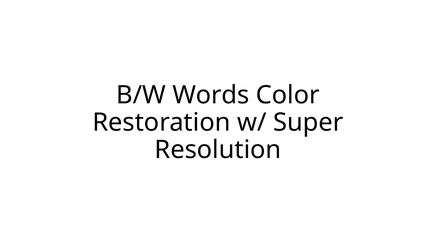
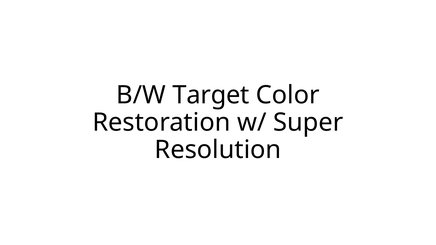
Words: Words -> Target
